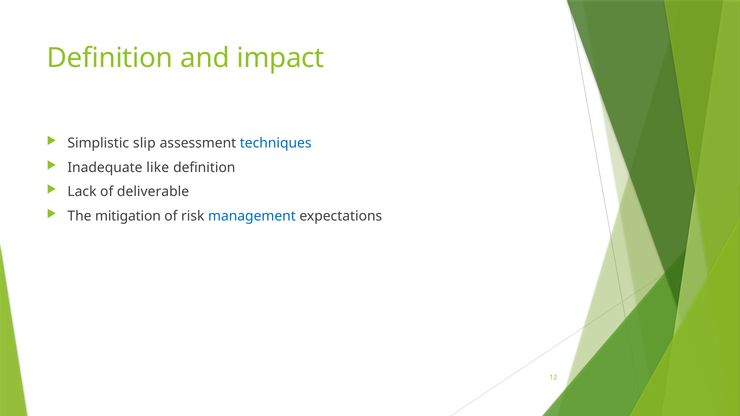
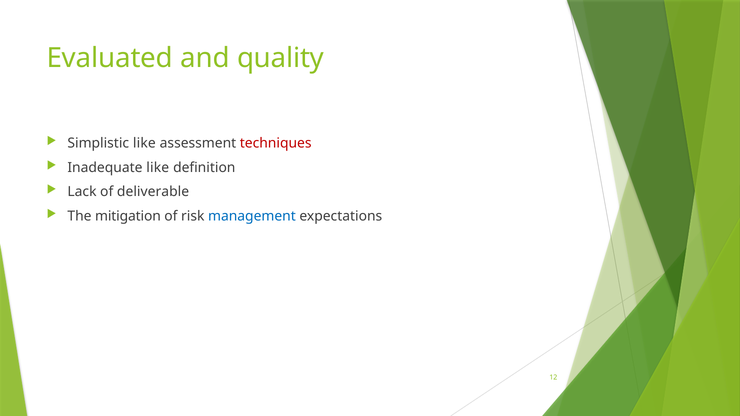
Definition at (110, 58): Definition -> Evaluated
impact: impact -> quality
Simplistic slip: slip -> like
techniques colour: blue -> red
